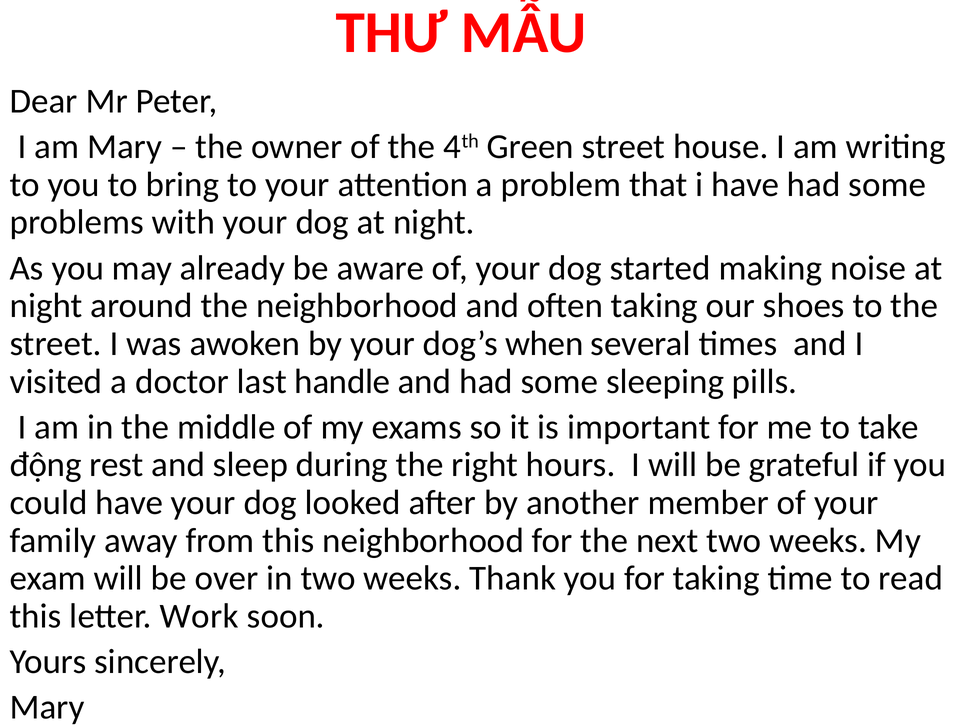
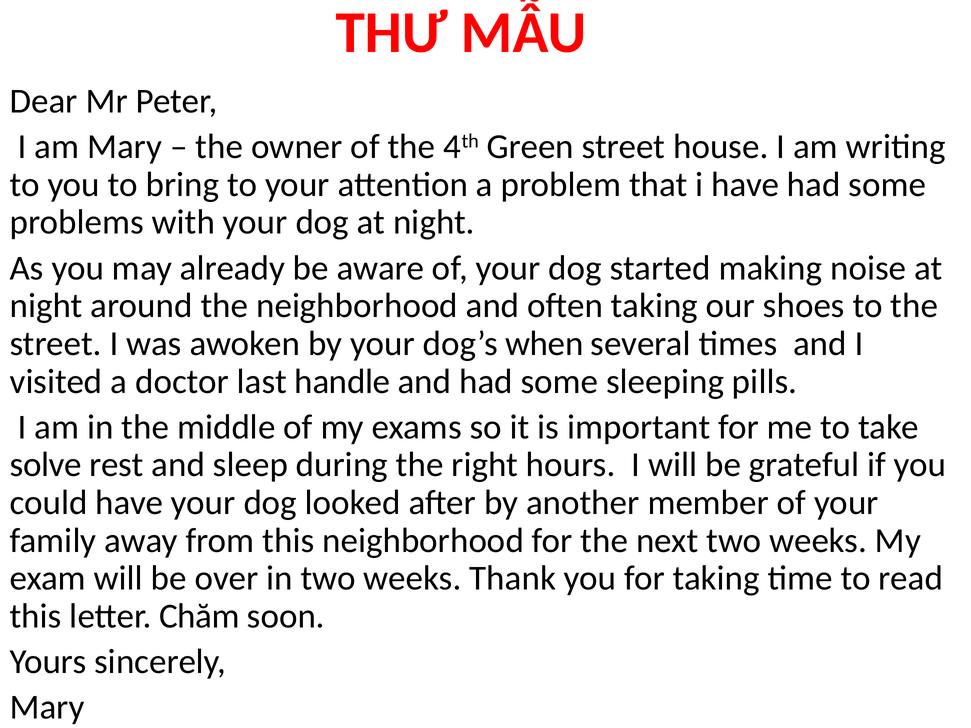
động: động -> solve
Work: Work -> Chăm
